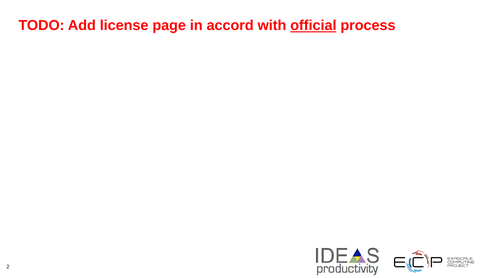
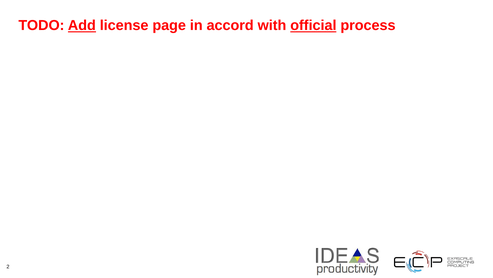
Add underline: none -> present
